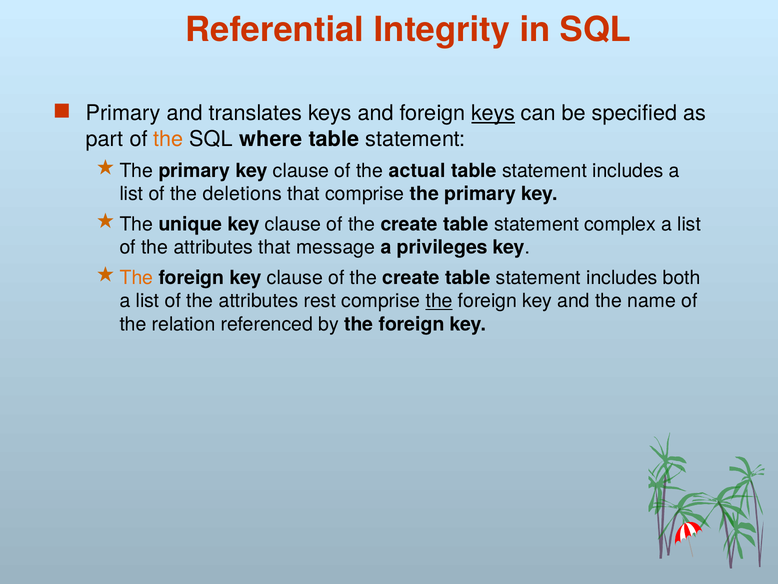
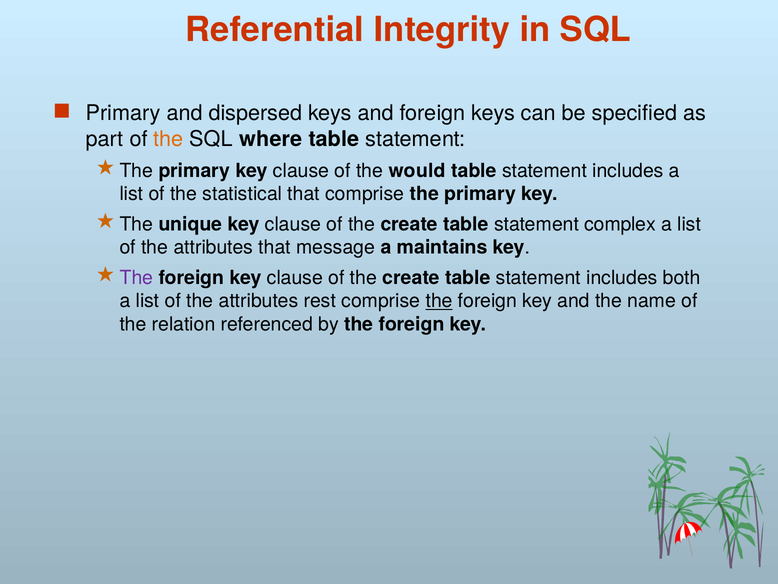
translates: translates -> dispersed
keys at (493, 113) underline: present -> none
actual: actual -> would
deletions: deletions -> statistical
privileges: privileges -> maintains
The at (136, 277) colour: orange -> purple
